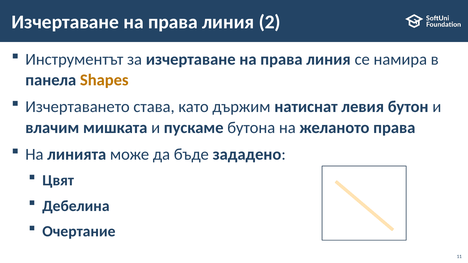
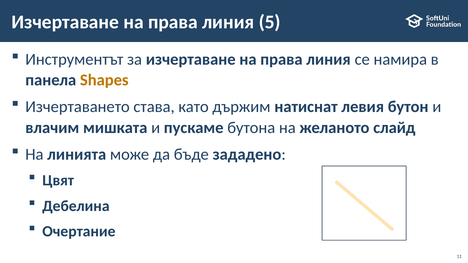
2: 2 -> 5
желаното права: права -> слайд
